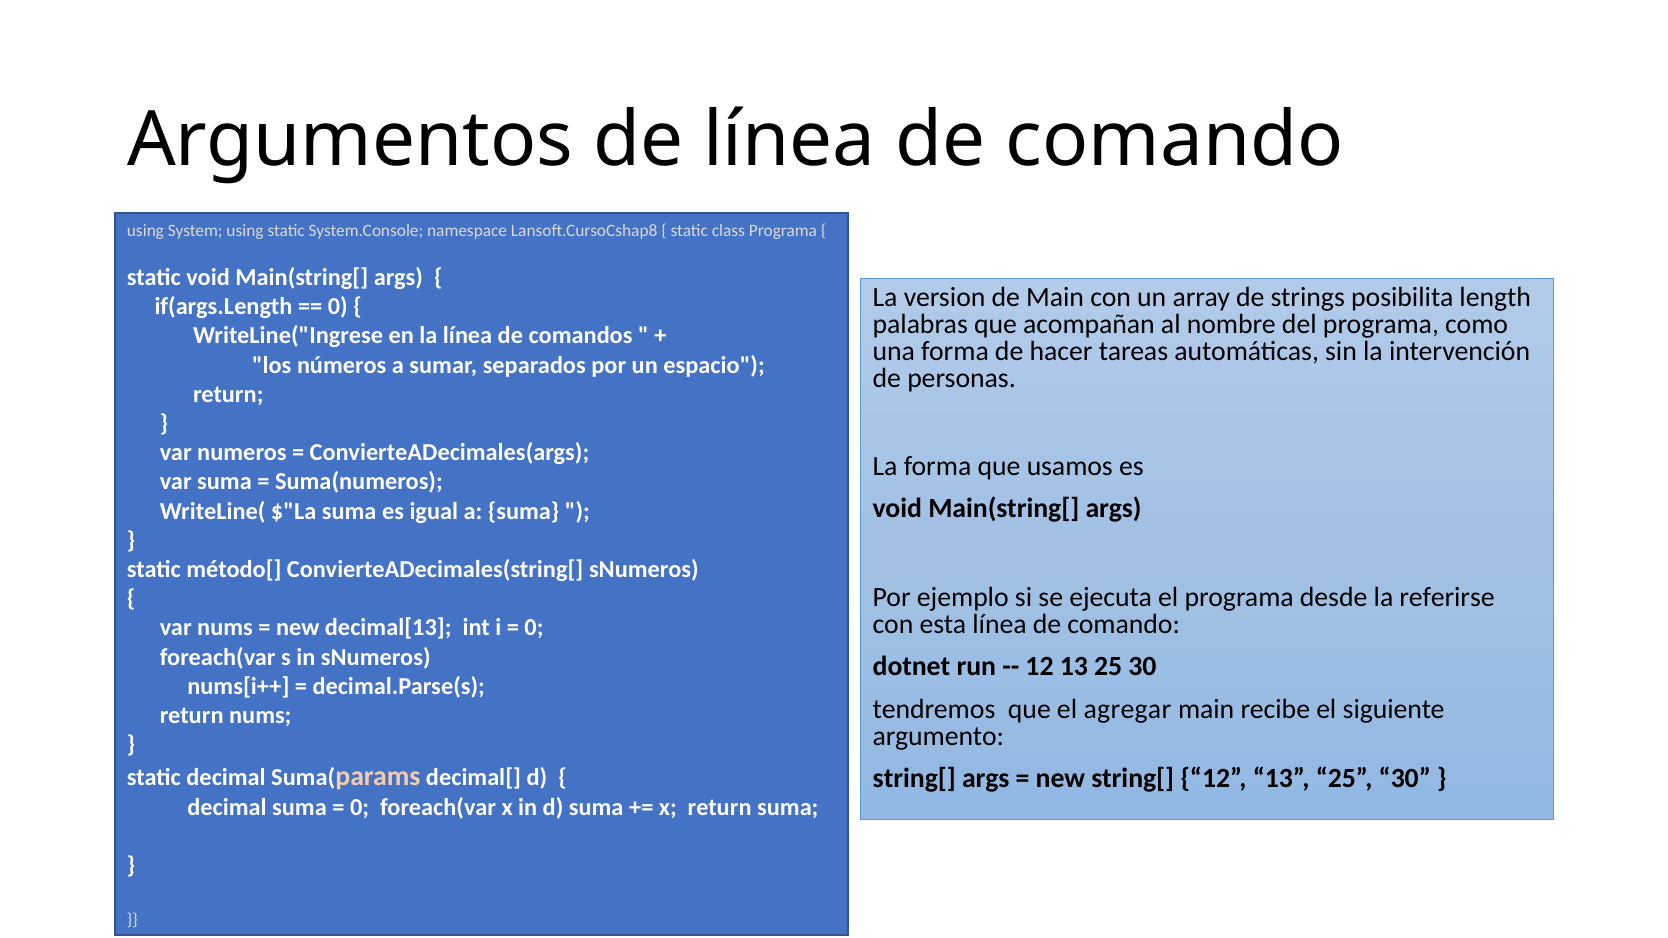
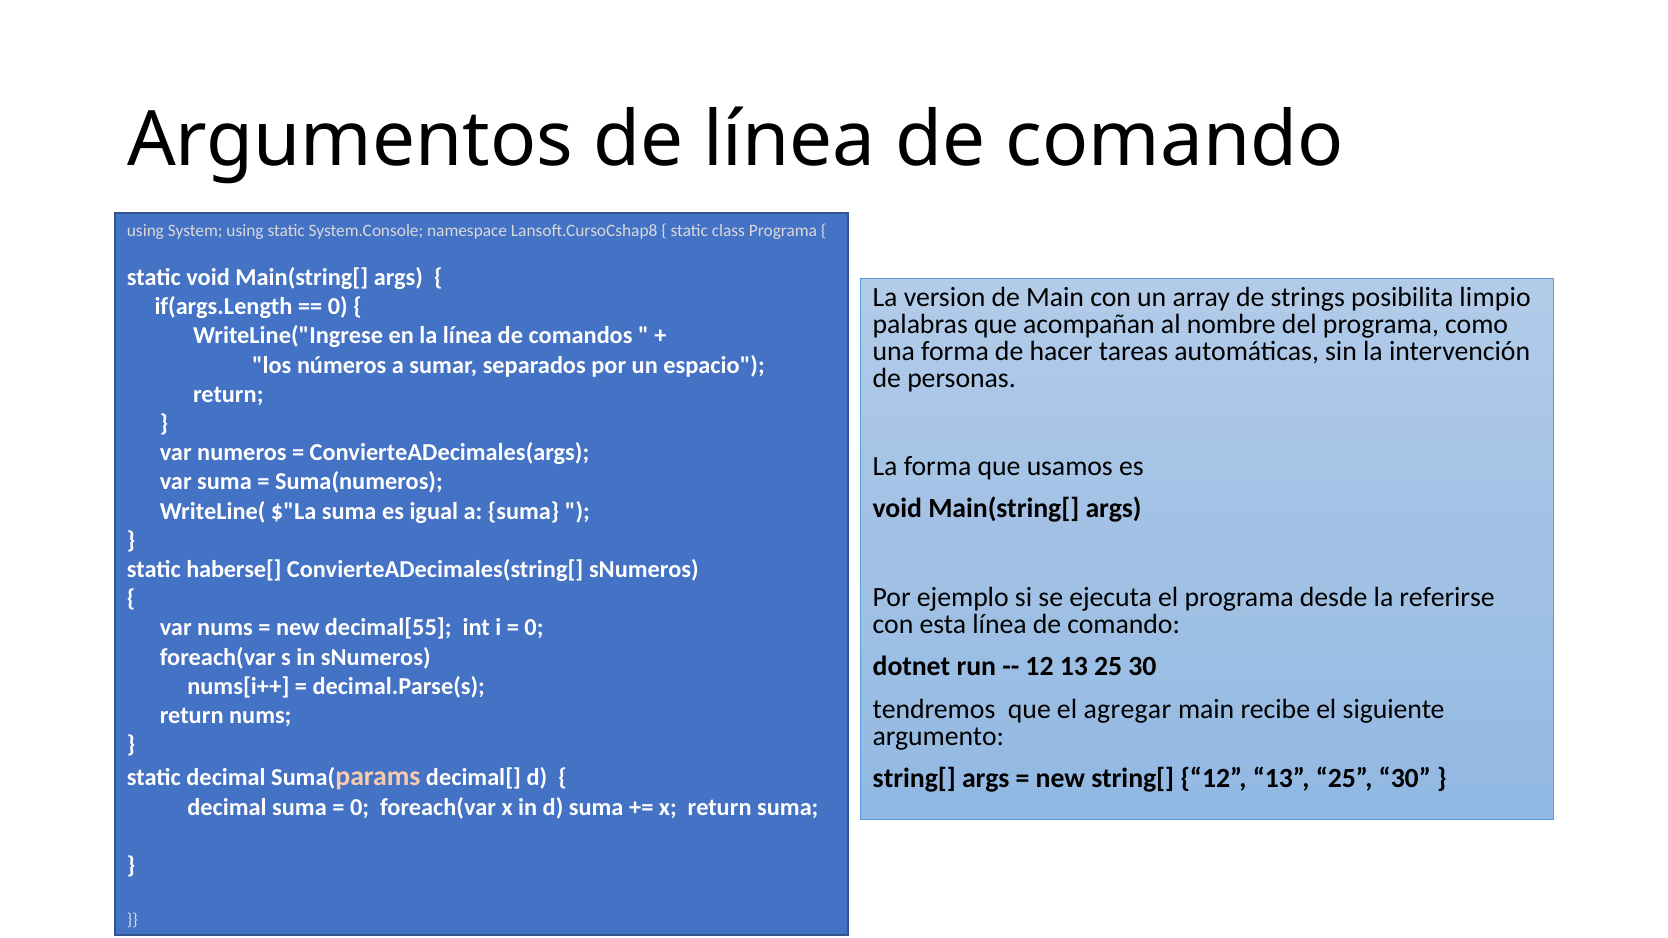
length: length -> limpio
método[: método[ -> haberse[
decimal[13: decimal[13 -> decimal[55
